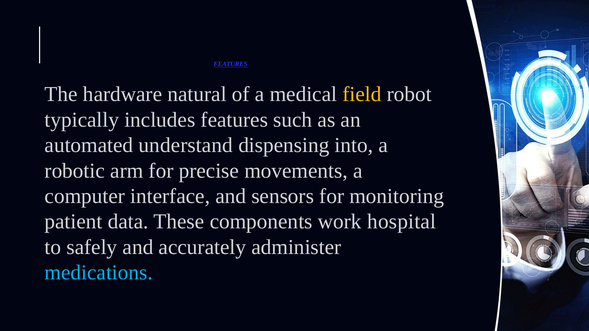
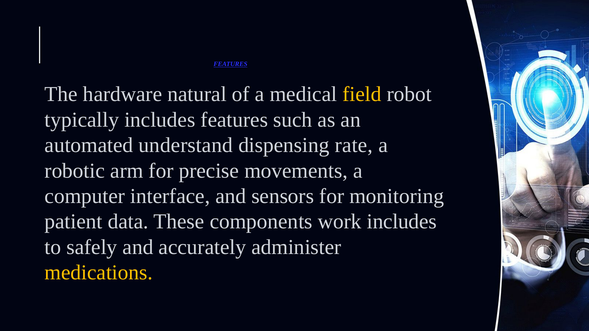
into: into -> rate
work hospital: hospital -> includes
medications colour: light blue -> yellow
